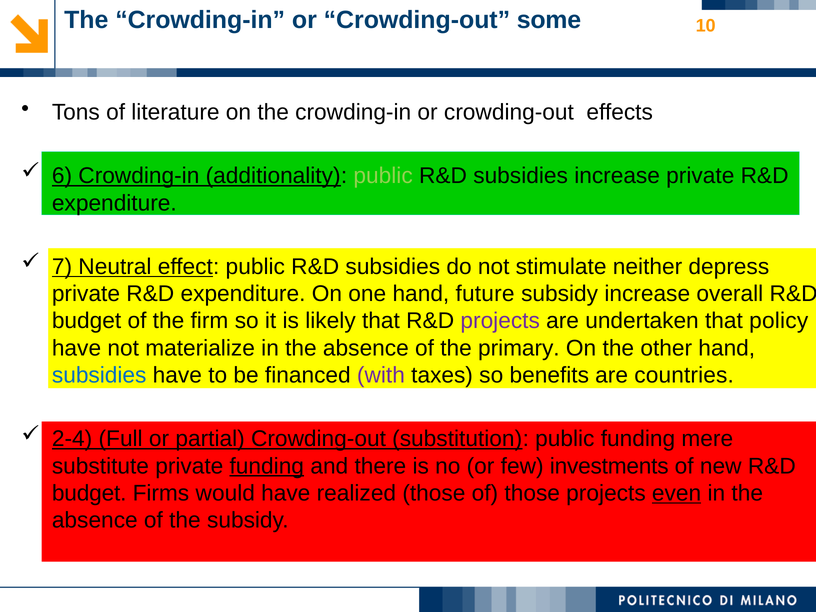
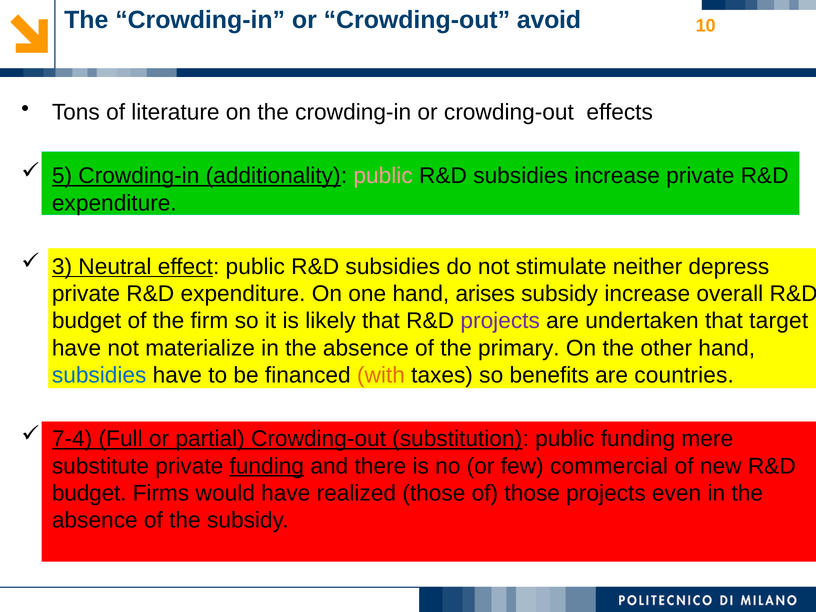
some: some -> avoid
6: 6 -> 5
public at (383, 176) colour: light green -> pink
7: 7 -> 3
future: future -> arises
policy: policy -> target
with colour: purple -> orange
2-4: 2-4 -> 7-4
investments: investments -> commercial
even underline: present -> none
